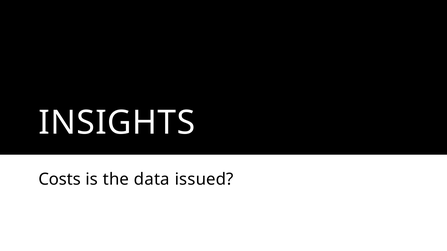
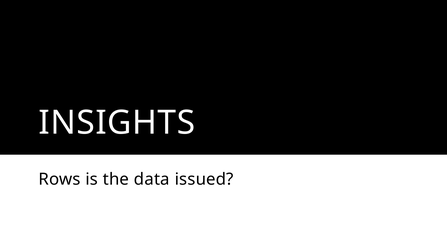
Costs: Costs -> Rows
